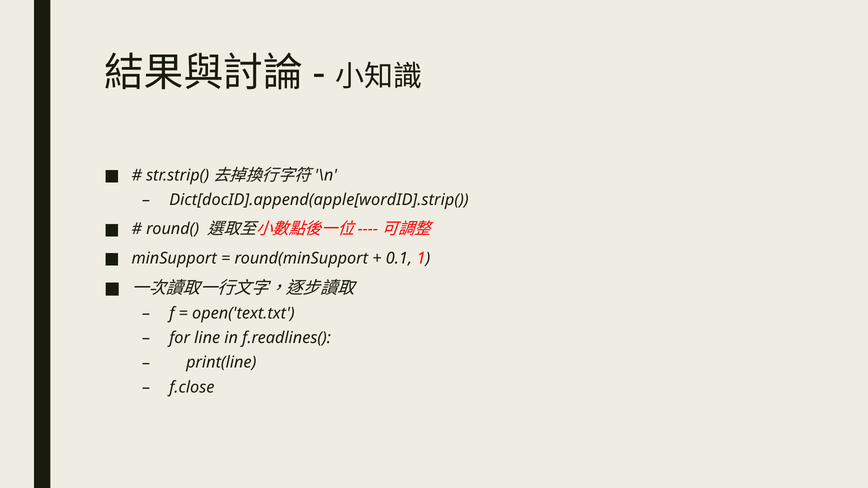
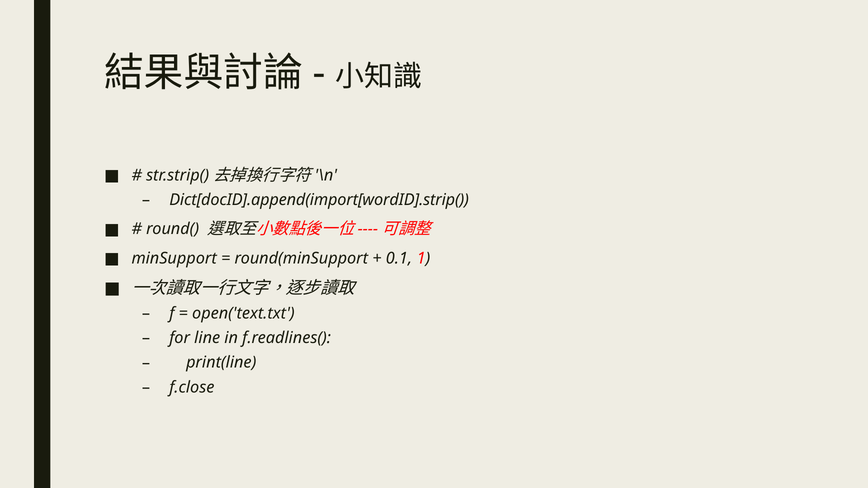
Dict[docID].append(apple[wordID].strip(: Dict[docID].append(apple[wordID].strip( -> Dict[docID].append(import[wordID].strip(
